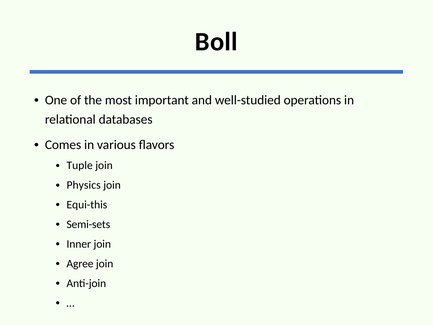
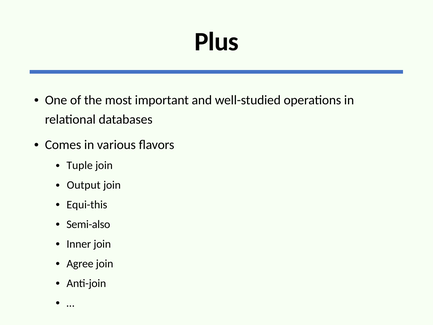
Boll: Boll -> Plus
Physics: Physics -> Output
Semi-sets: Semi-sets -> Semi-also
